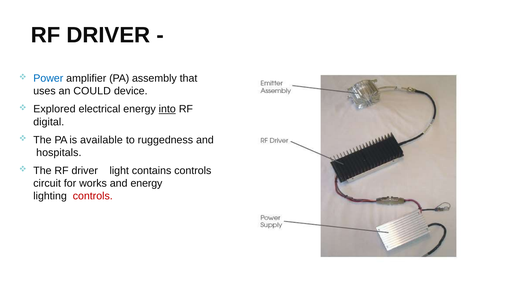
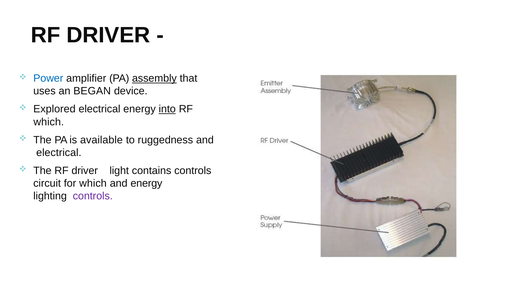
assembly underline: none -> present
COULD: COULD -> BEGAN
digital at (49, 122): digital -> which
hospitals at (59, 153): hospitals -> electrical
for works: works -> which
controls at (93, 196) colour: red -> purple
